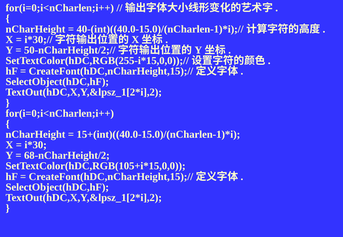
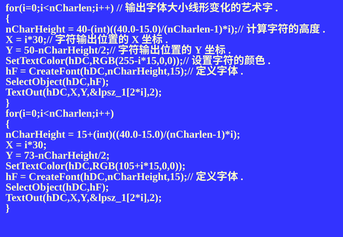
68-nCharHeight/2: 68-nCharHeight/2 -> 73-nCharHeight/2
